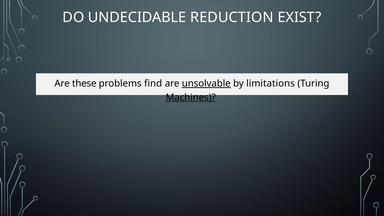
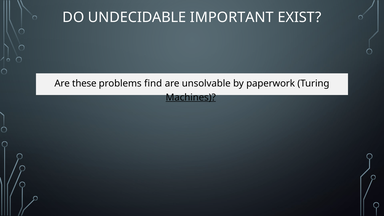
REDUCTION: REDUCTION -> IMPORTANT
unsolvable underline: present -> none
limitations: limitations -> paperwork
